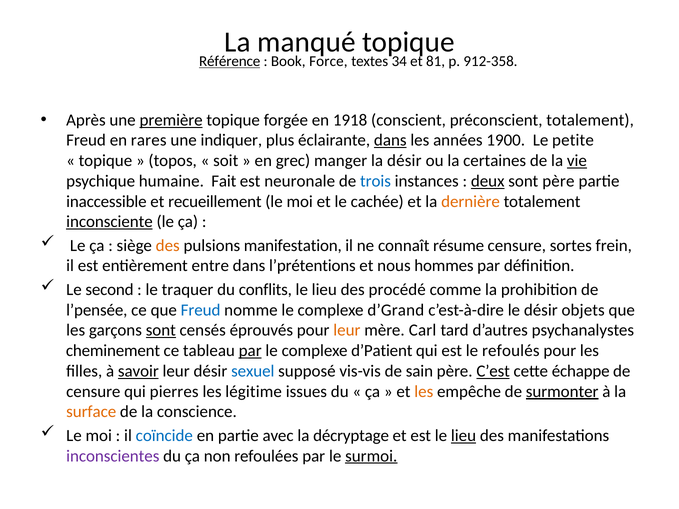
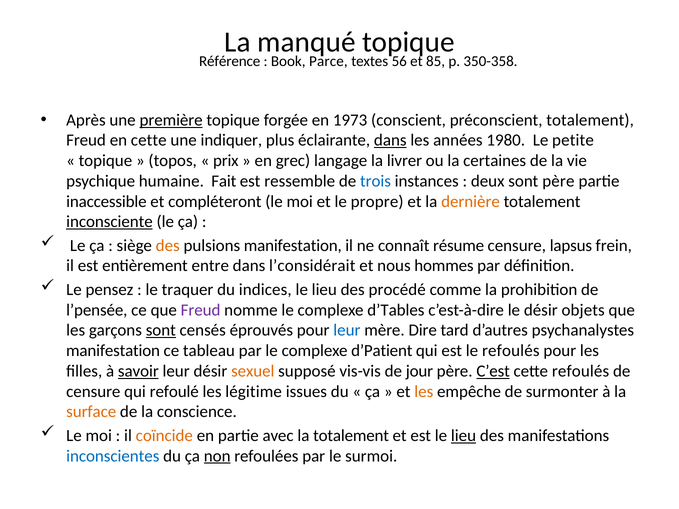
Référence underline: present -> none
Force: Force -> Parce
34: 34 -> 56
81: 81 -> 85
912-358: 912-358 -> 350-358
1918: 1918 -> 1973
en rares: rares -> cette
1900: 1900 -> 1980
soit: soit -> prix
manger: manger -> langage
la désir: désir -> livrer
vie underline: present -> none
neuronale: neuronale -> ressemble
deux underline: present -> none
recueillement: recueillement -> compléteront
cachée: cachée -> propre
sortes: sortes -> lapsus
l’prétentions: l’prétentions -> l’considérait
second: second -> pensez
conflits: conflits -> indices
Freud at (201, 310) colour: blue -> purple
d’Grand: d’Grand -> d’Tables
leur at (347, 331) colour: orange -> blue
Carl: Carl -> Dire
cheminement at (113, 351): cheminement -> manifestation
par at (250, 351) underline: present -> none
sexuel colour: blue -> orange
sain: sain -> jour
cette échappe: échappe -> refoulés
pierres: pierres -> refoulé
surmonter underline: present -> none
coïncide colour: blue -> orange
la décryptage: décryptage -> totalement
inconscientes colour: purple -> blue
non underline: none -> present
surmoi underline: present -> none
